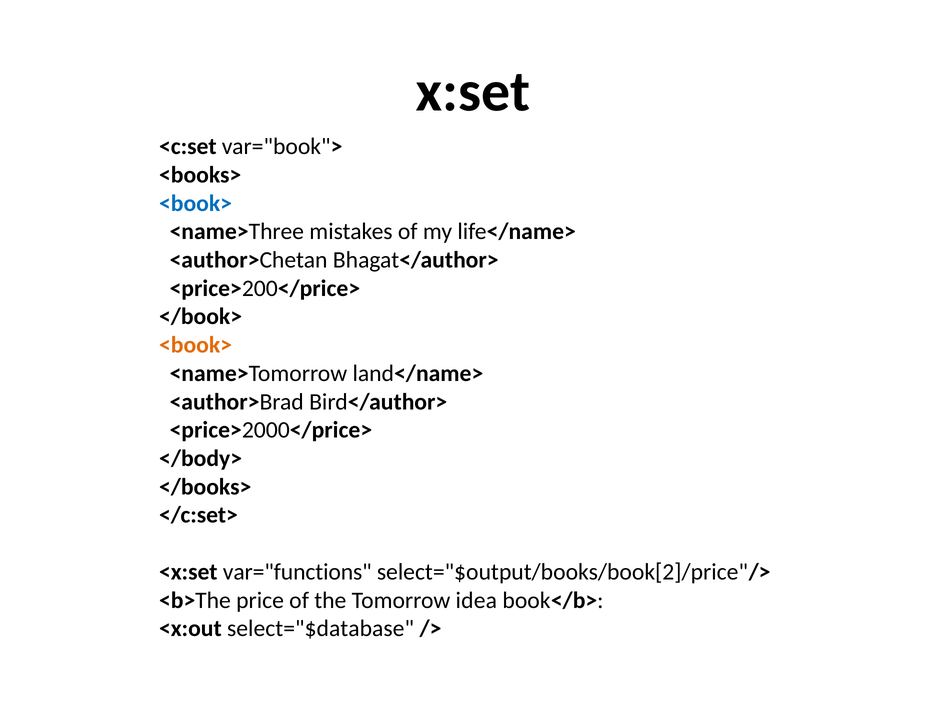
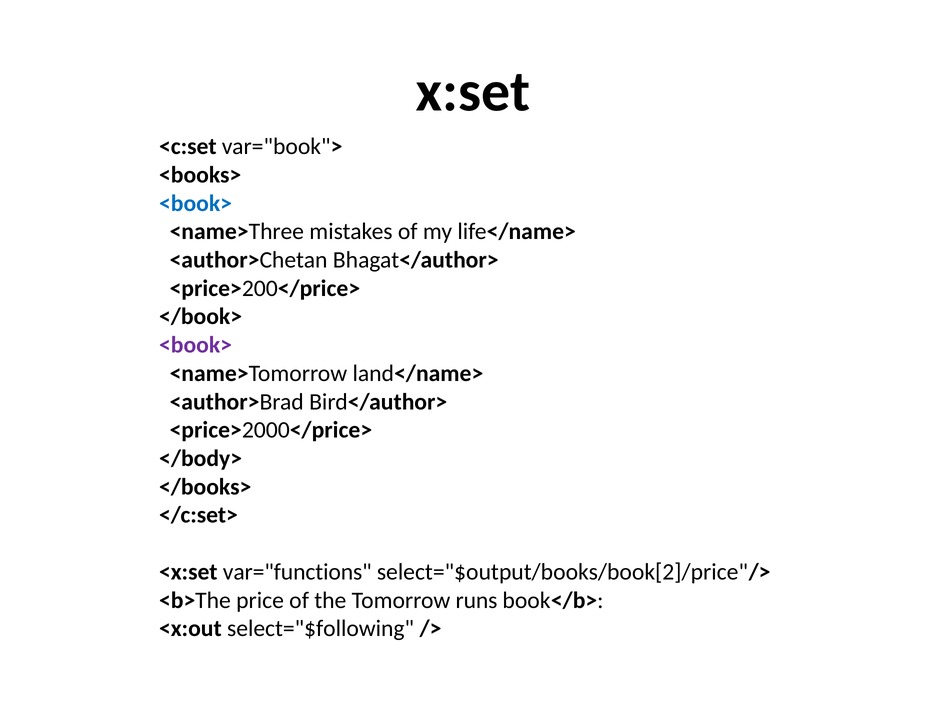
<book> at (196, 345) colour: orange -> purple
idea: idea -> runs
select="$database: select="$database -> select="$following
